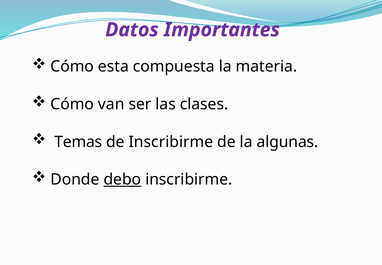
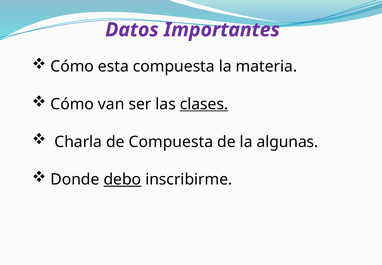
clases underline: none -> present
Temas: Temas -> Charla
de Inscribirme: Inscribirme -> Compuesta
